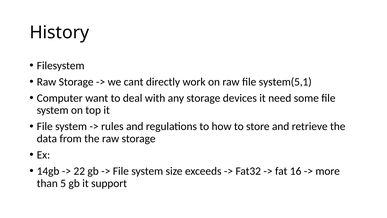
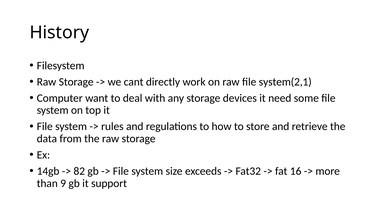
system(5,1: system(5,1 -> system(2,1
22: 22 -> 82
5: 5 -> 9
